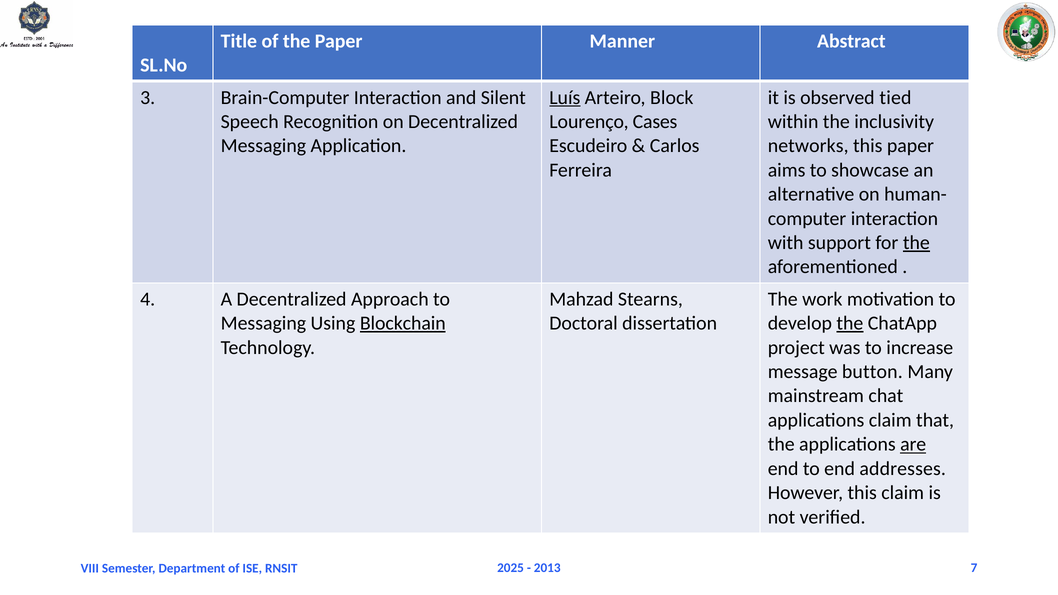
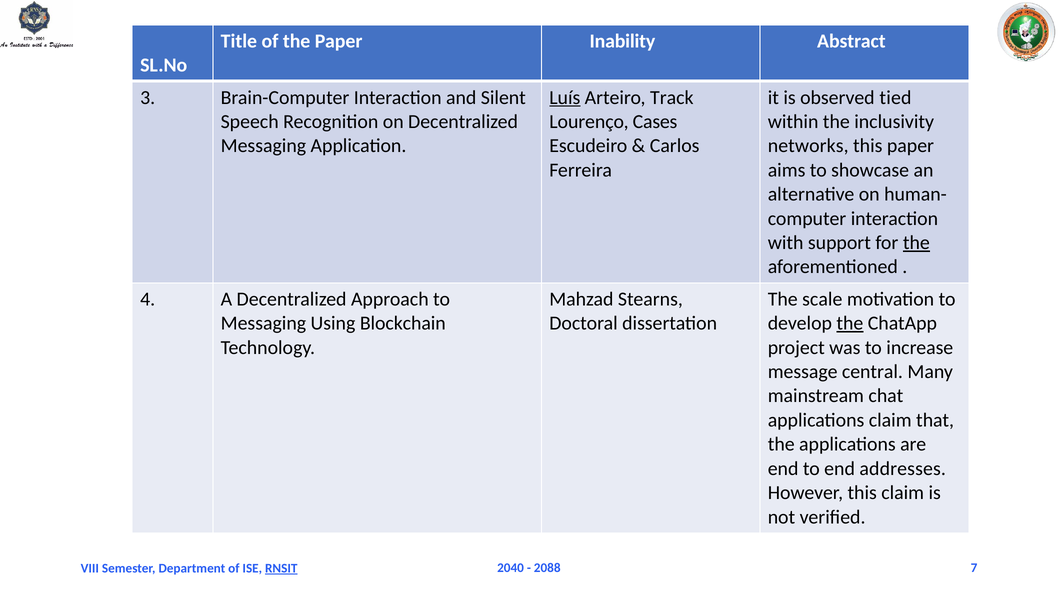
Manner: Manner -> Inability
Block: Block -> Track
work: work -> scale
Blockchain underline: present -> none
button: button -> central
are underline: present -> none
2025: 2025 -> 2040
2013: 2013 -> 2088
RNSIT underline: none -> present
